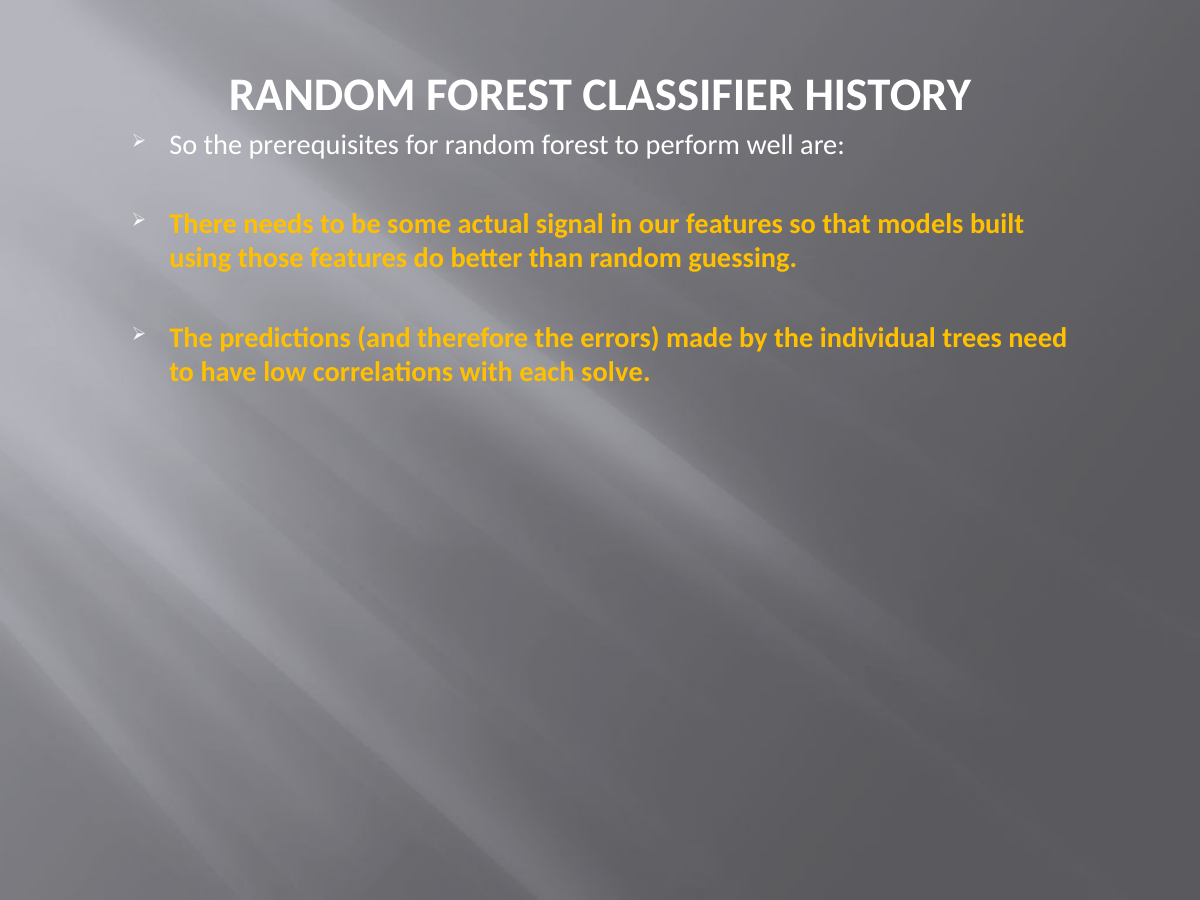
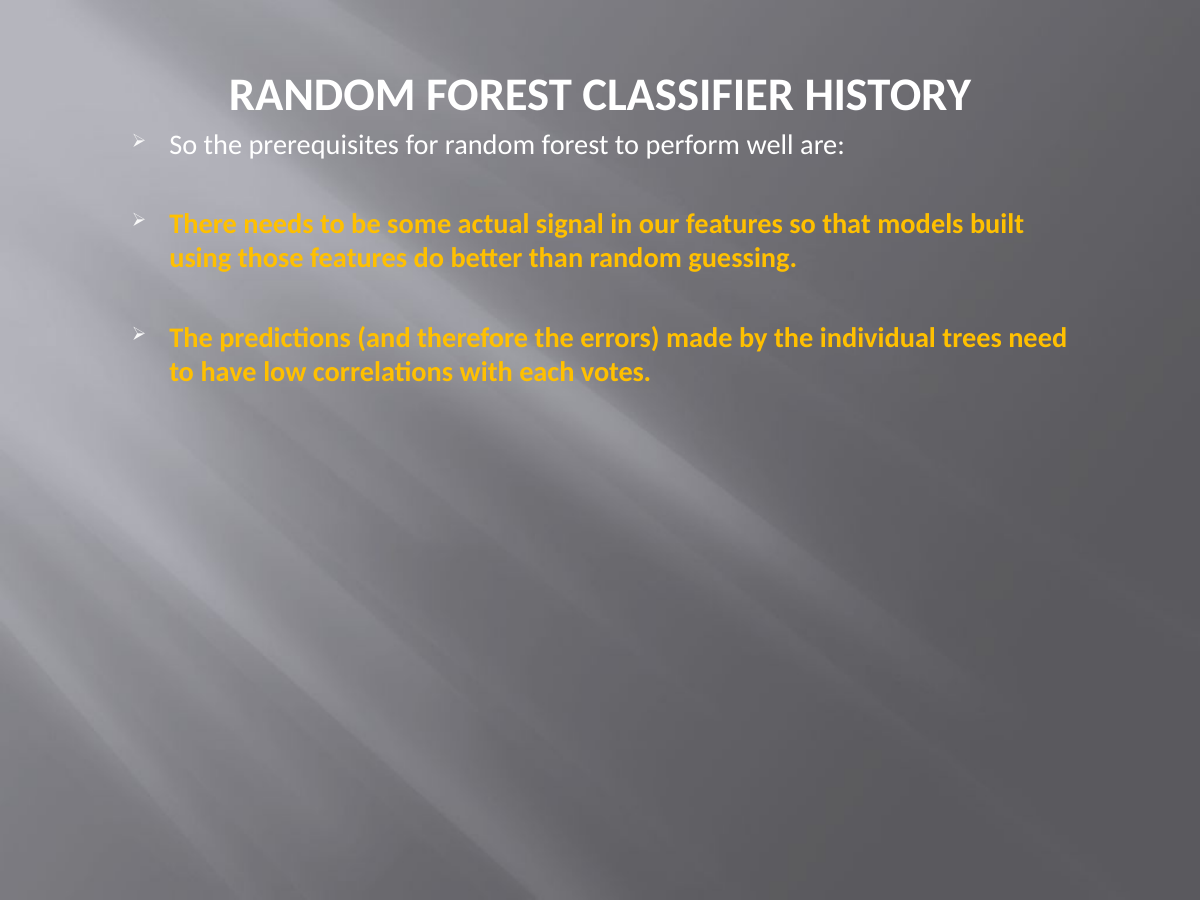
solve: solve -> votes
